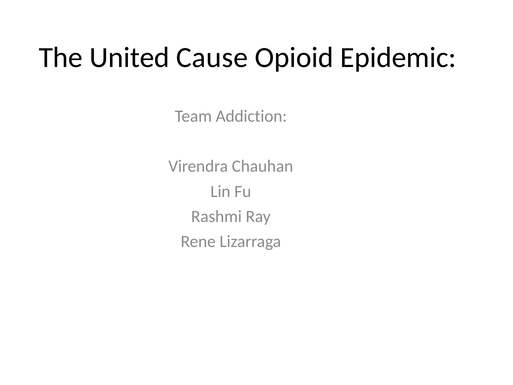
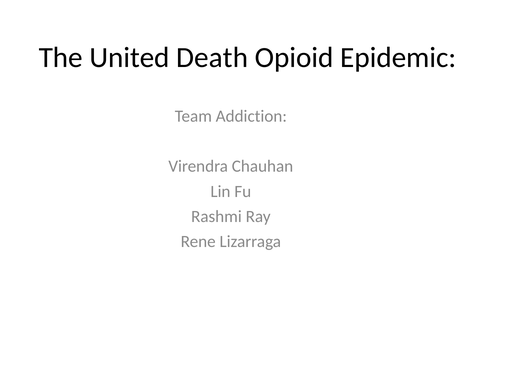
Cause: Cause -> Death
